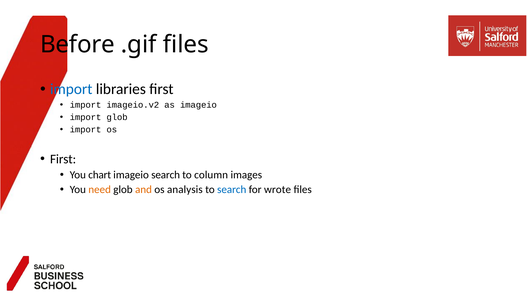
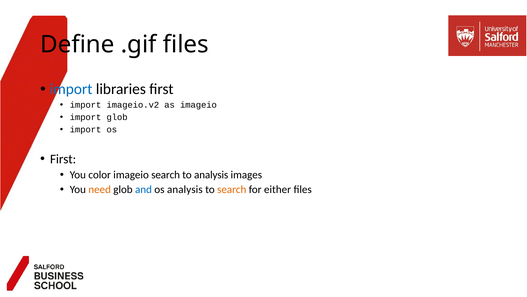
Before: Before -> Define
chart: chart -> color
to column: column -> analysis
and colour: orange -> blue
search at (232, 189) colour: blue -> orange
wrote: wrote -> either
